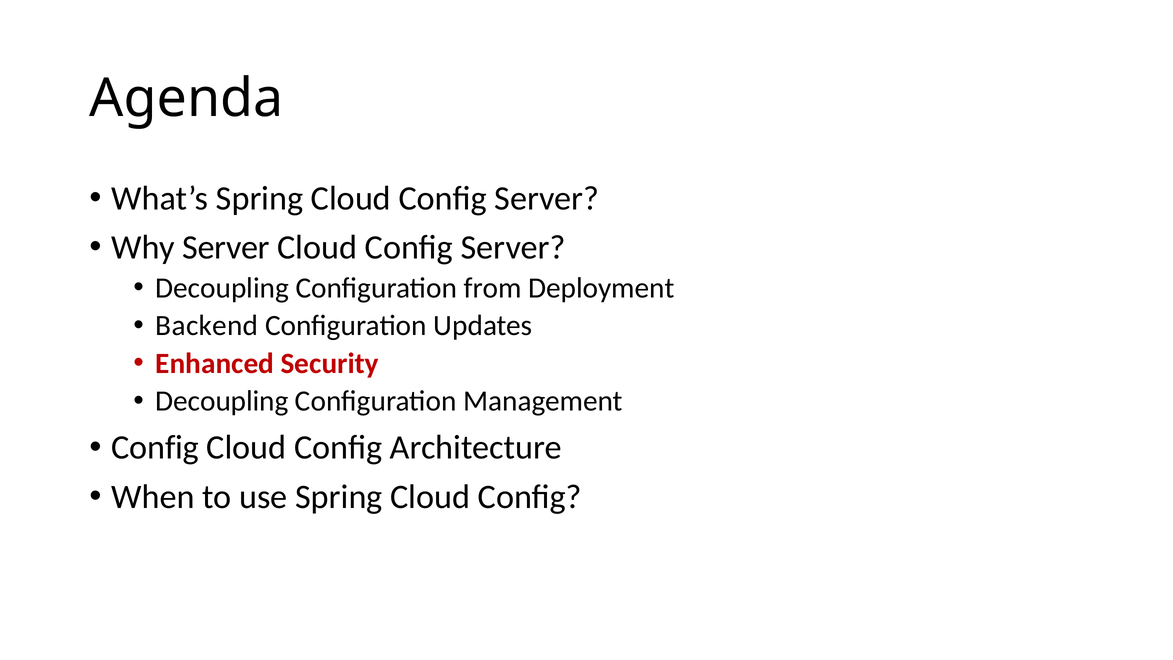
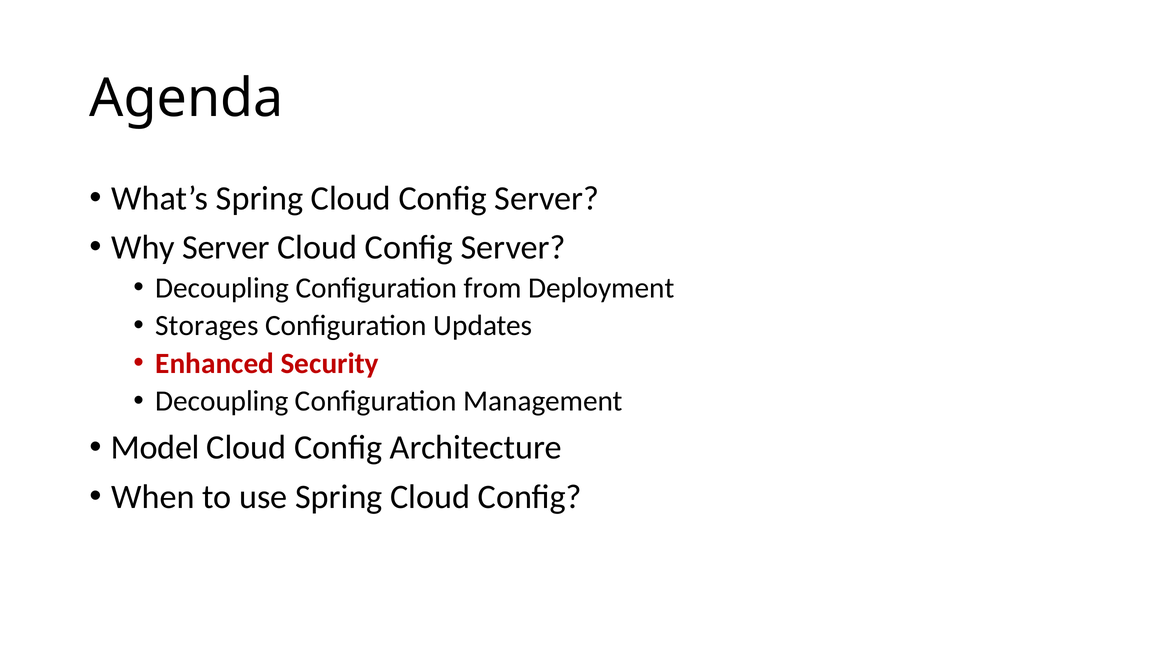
Backend: Backend -> Storages
Config at (155, 447): Config -> Model
